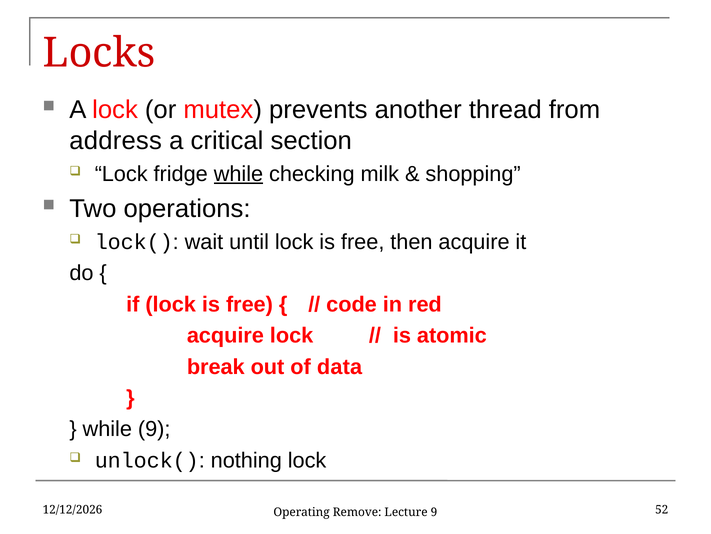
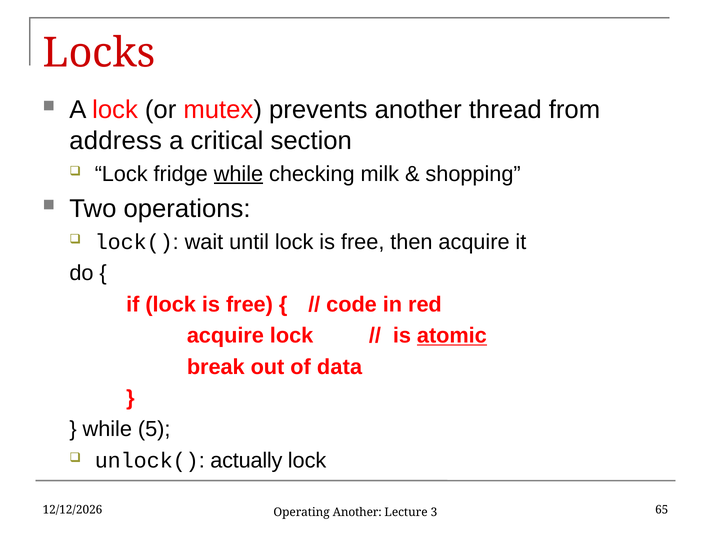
atomic underline: none -> present
while 9: 9 -> 5
nothing: nothing -> actually
52: 52 -> 65
Operating Remove: Remove -> Another
Lecture 9: 9 -> 3
